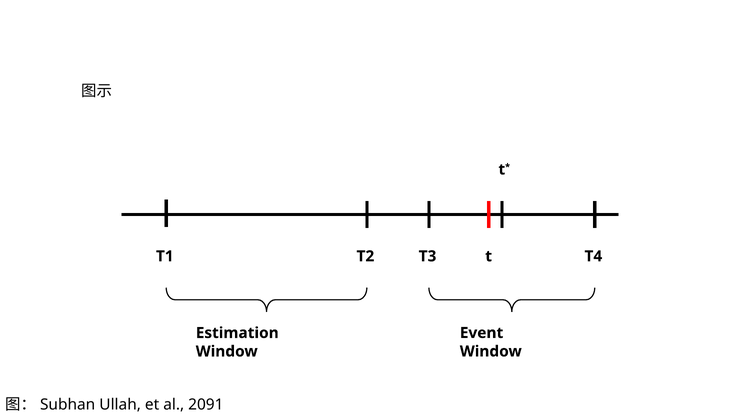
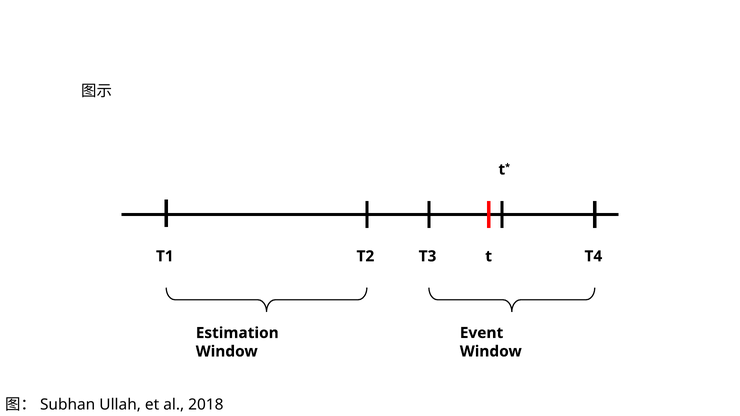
2091: 2091 -> 2018
